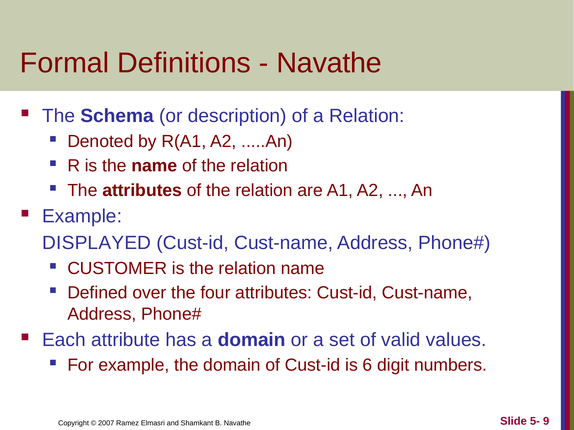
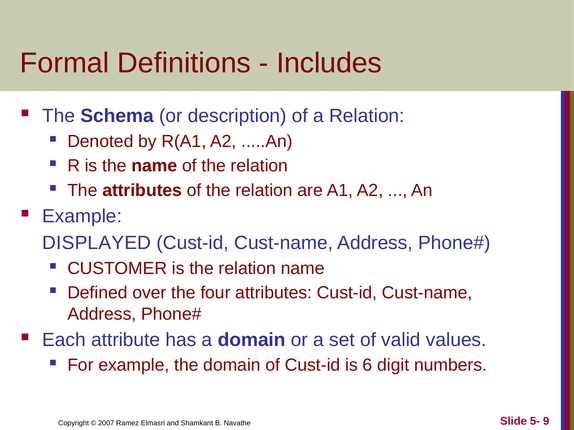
Navathe at (329, 63): Navathe -> Includes
